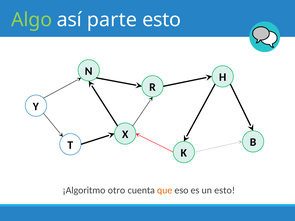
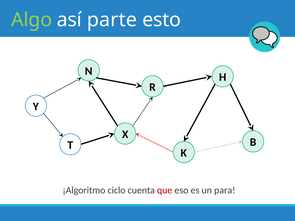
otro: otro -> ciclo
que colour: orange -> red
un esto: esto -> para
